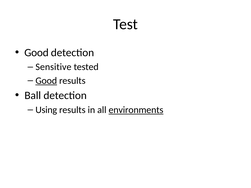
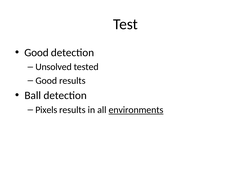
Sensitive: Sensitive -> Unsolved
Good at (46, 81) underline: present -> none
Using: Using -> Pixels
